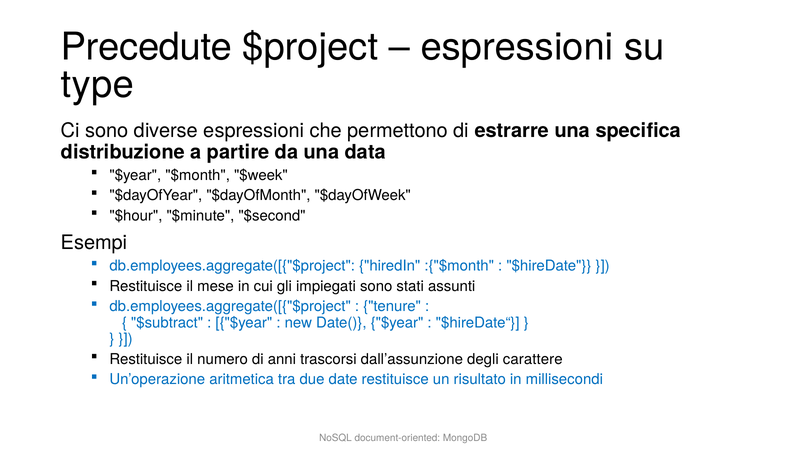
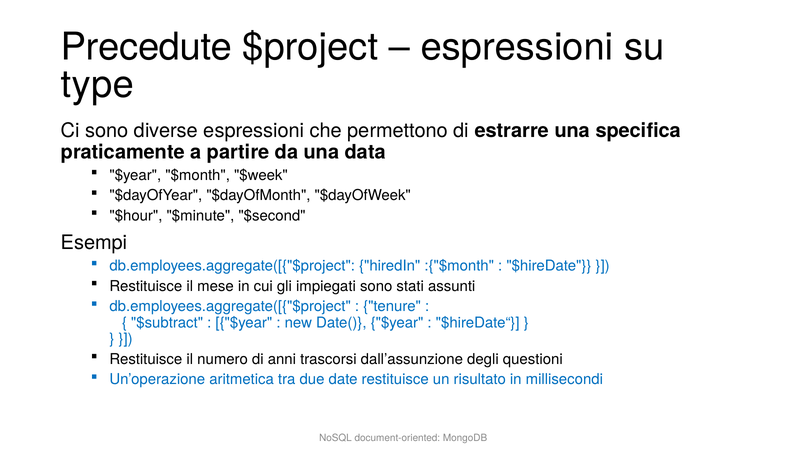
distribuzione: distribuzione -> praticamente
carattere: carattere -> questioni
